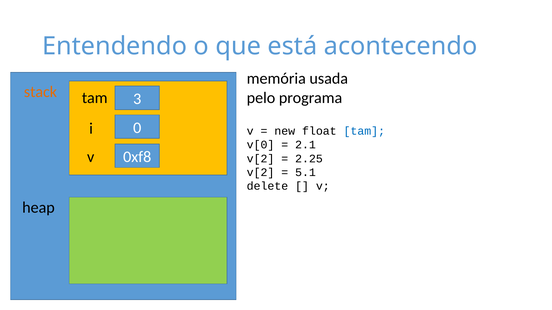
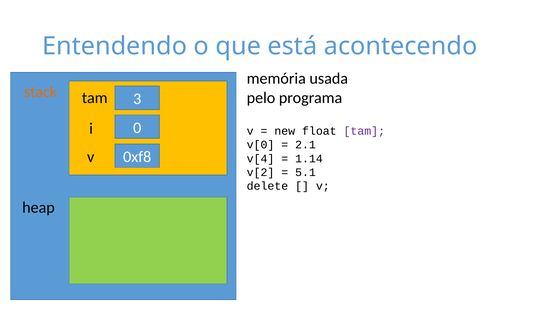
tam at (364, 131) colour: blue -> purple
v[2 at (261, 159): v[2 -> v[4
2.25: 2.25 -> 1.14
